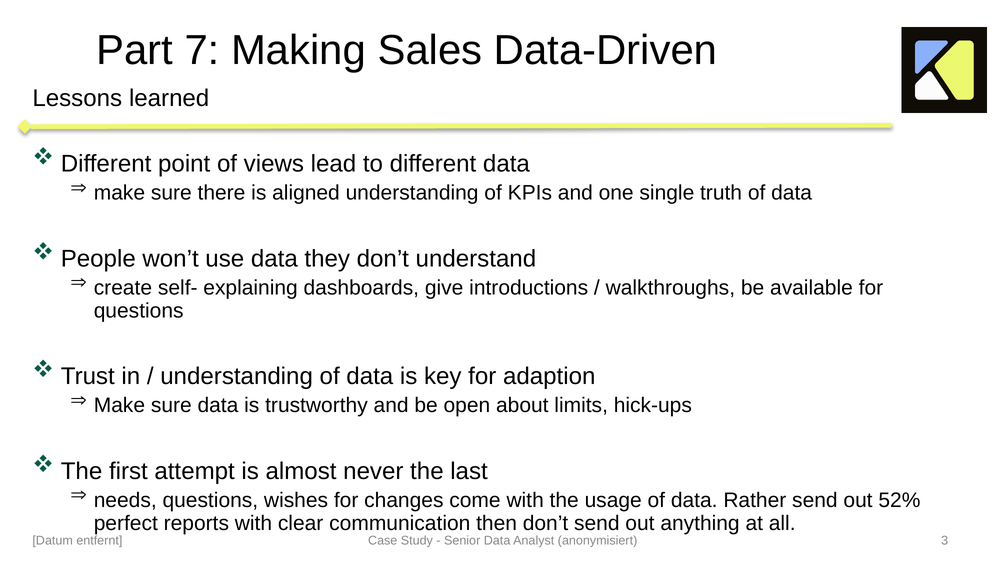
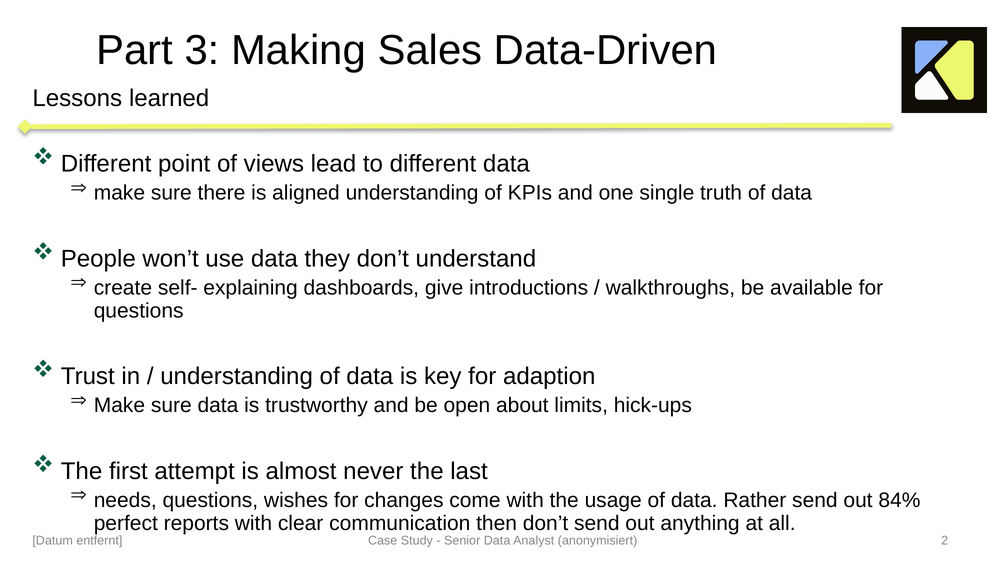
7: 7 -> 3
52%: 52% -> 84%
3: 3 -> 2
